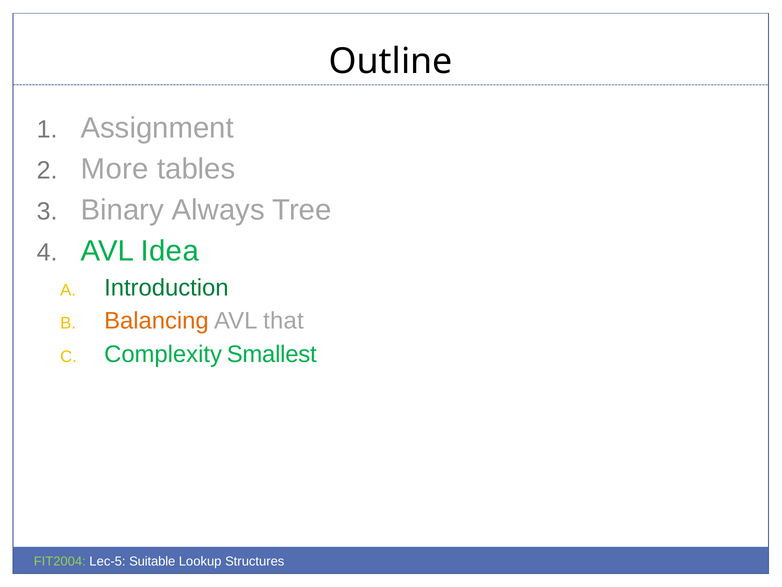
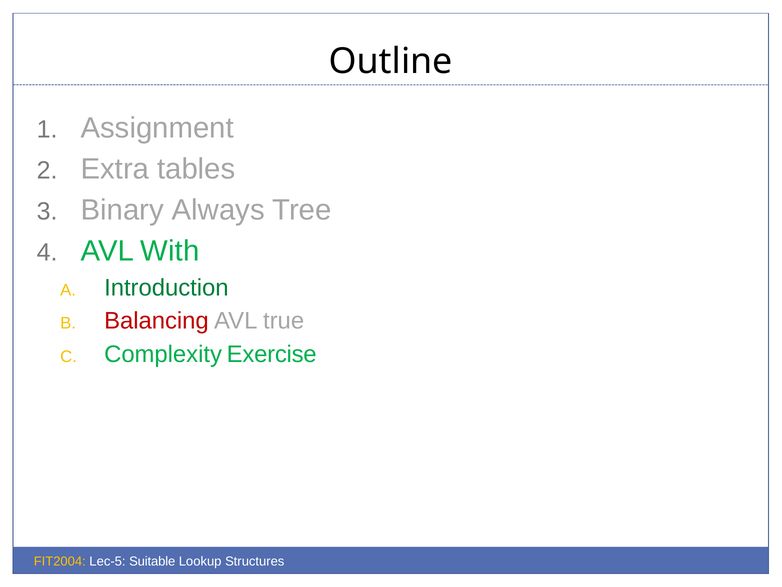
More: More -> Extra
Idea: Idea -> With
Balancing colour: orange -> red
that: that -> true
Smallest: Smallest -> Exercise
FIT2004 colour: light green -> yellow
